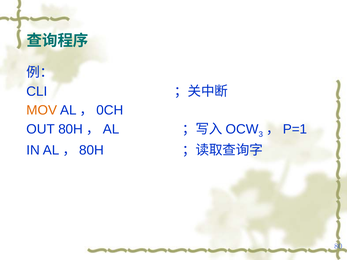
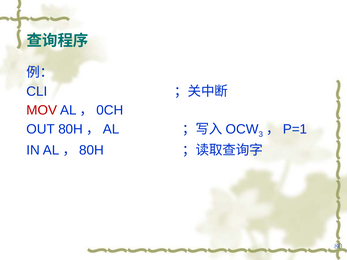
MOV colour: orange -> red
